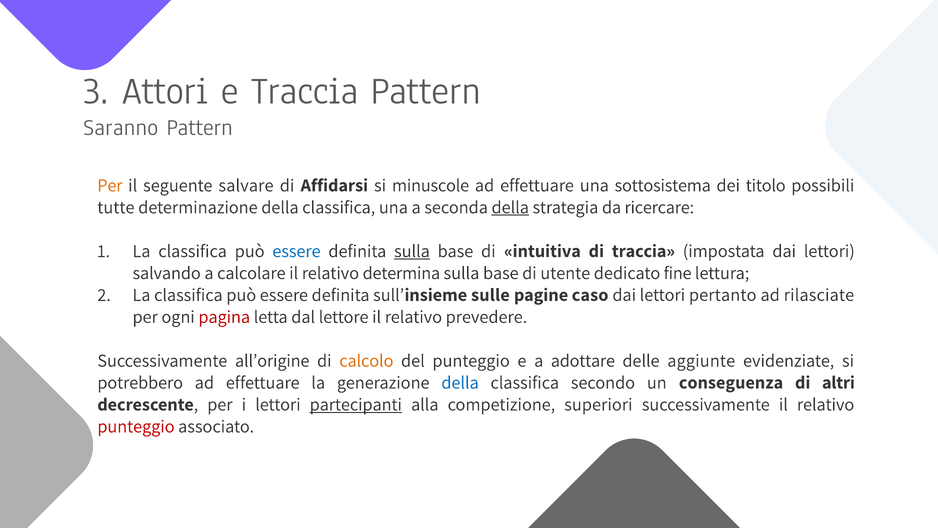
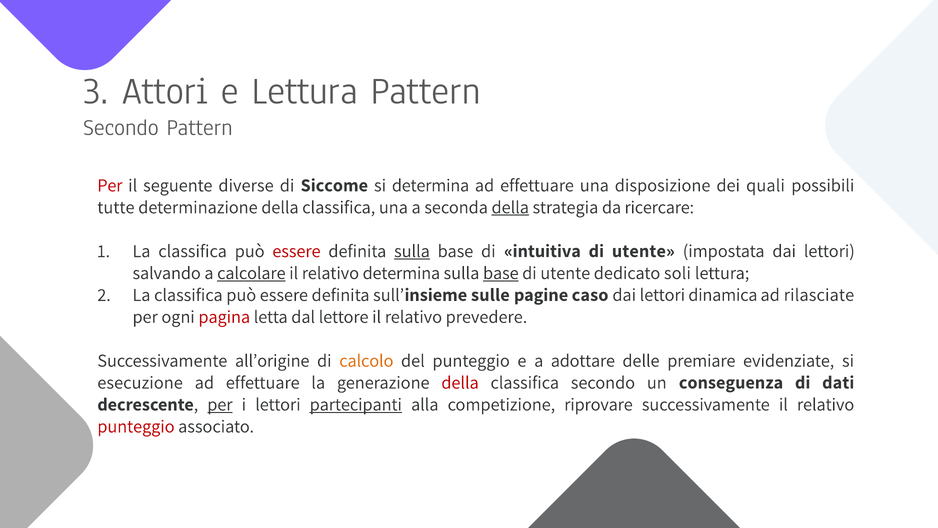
e Traccia: Traccia -> Lettura
Saranno at (121, 127): Saranno -> Secondo
Per at (110, 185) colour: orange -> red
salvare: salvare -> diverse
Affidarsi: Affidarsi -> Siccome
si minuscole: minuscole -> determina
sottosistema: sottosistema -> disposizione
titolo: titolo -> quali
essere at (296, 251) colour: blue -> red
traccia at (643, 251): traccia -> utente
calcolare underline: none -> present
base at (501, 273) underline: none -> present
fine: fine -> soli
pertanto: pertanto -> dinamica
aggiunte: aggiunte -> premiare
potrebbero: potrebbero -> esecuzione
della at (460, 382) colour: blue -> red
altri: altri -> dati
per at (220, 404) underline: none -> present
superiori: superiori -> riprovare
